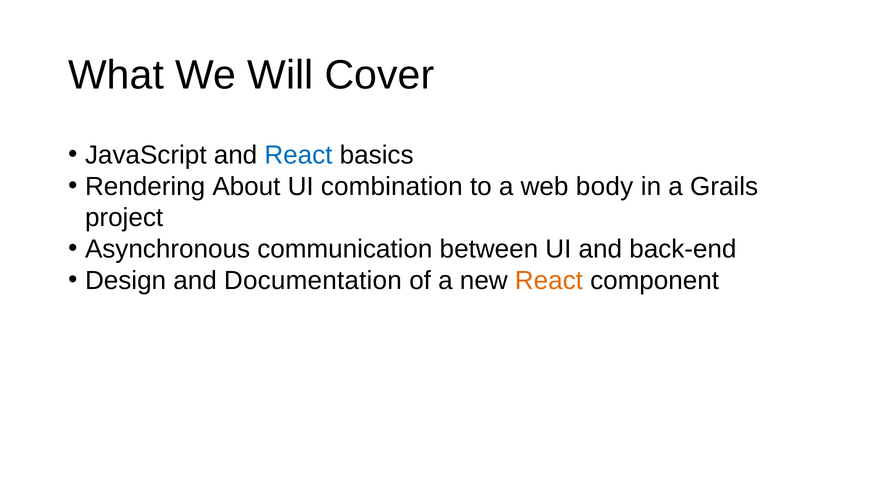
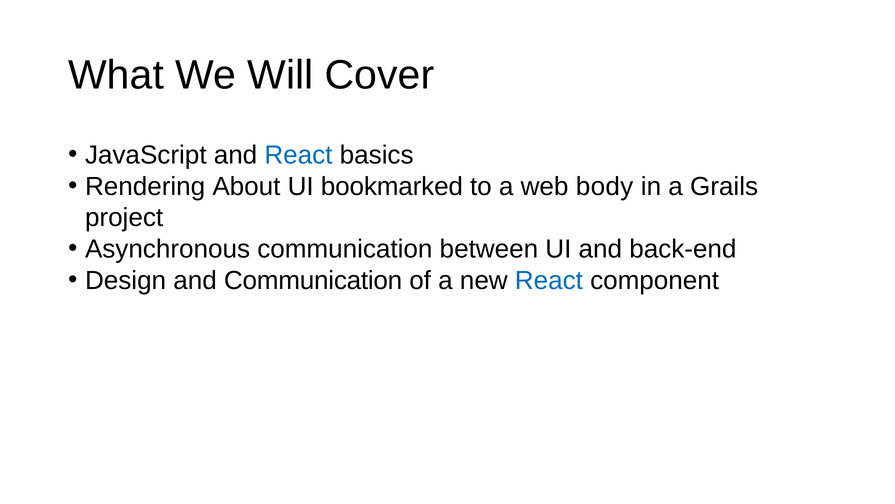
combination: combination -> bookmarked
and Documentation: Documentation -> Communication
React at (549, 280) colour: orange -> blue
